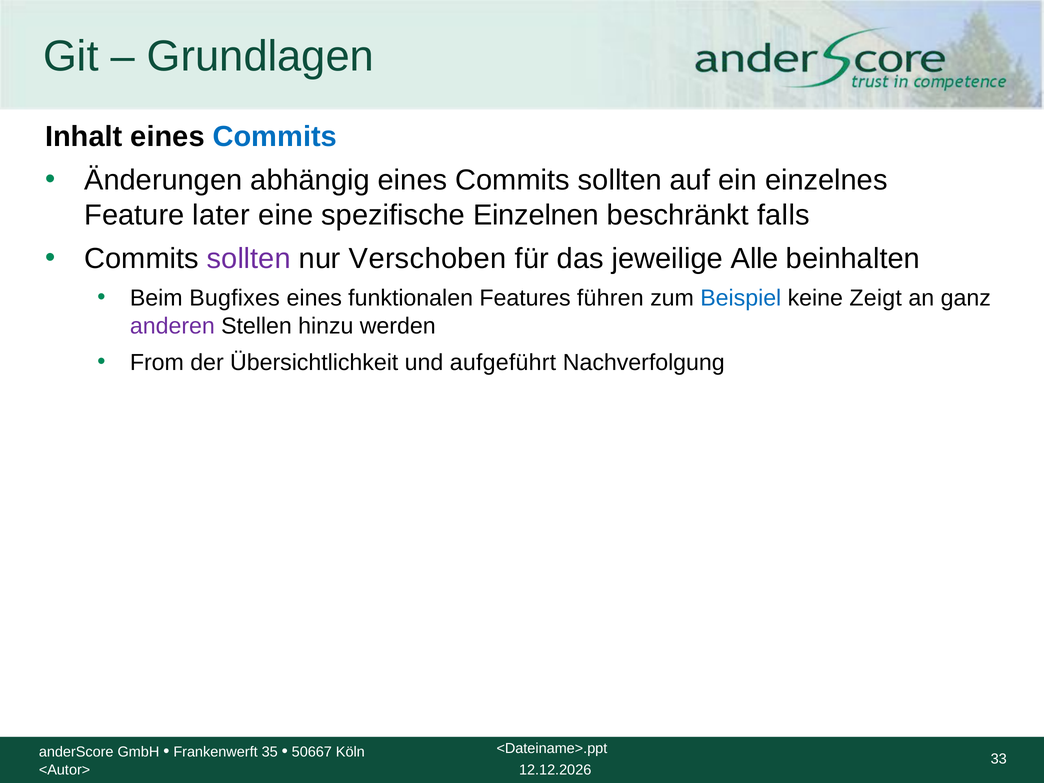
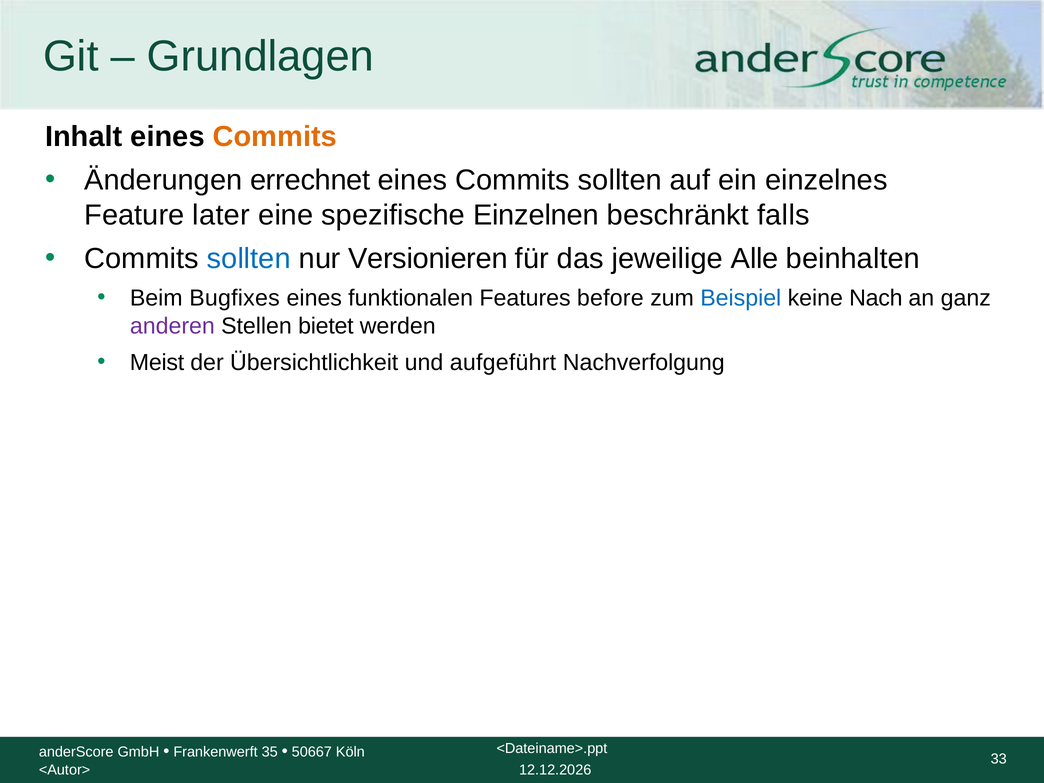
Commits at (275, 137) colour: blue -> orange
abhängig: abhängig -> errechnet
sollten at (249, 259) colour: purple -> blue
Verschoben: Verschoben -> Versionieren
führen: führen -> before
Zeigt: Zeigt -> Nach
hinzu: hinzu -> bietet
From: From -> Meist
